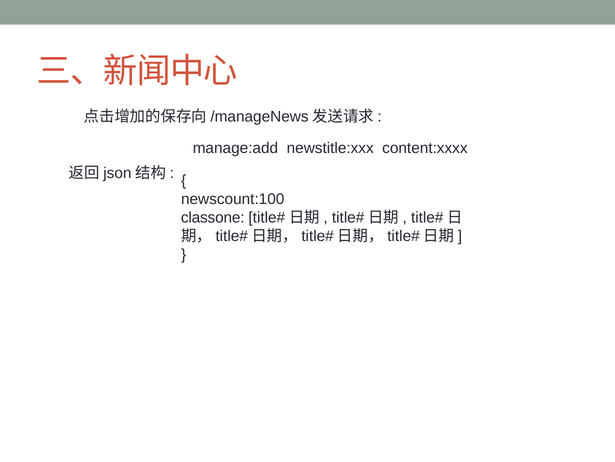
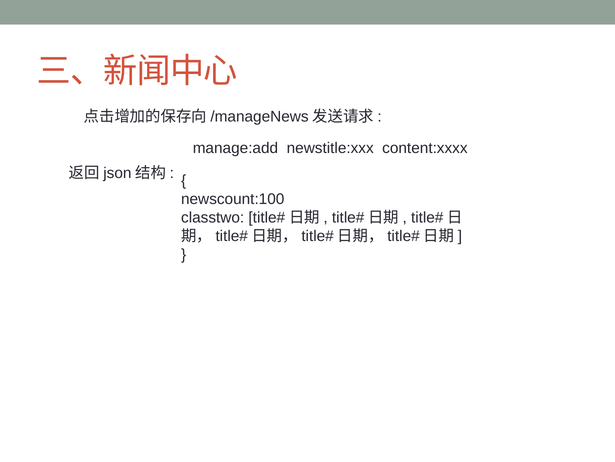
classone: classone -> classtwo
